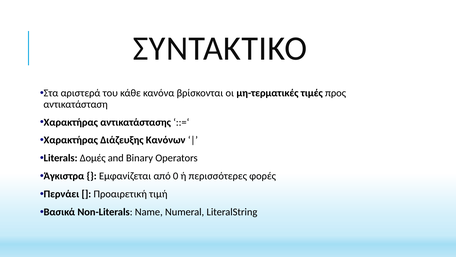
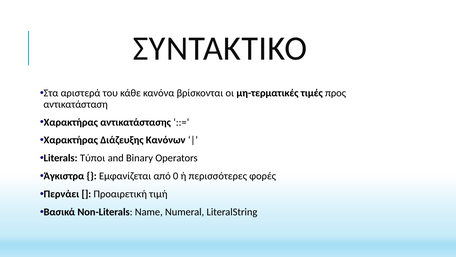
Δομές: Δομές -> Τύποι
